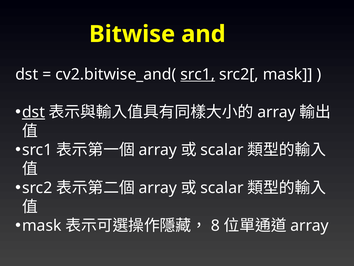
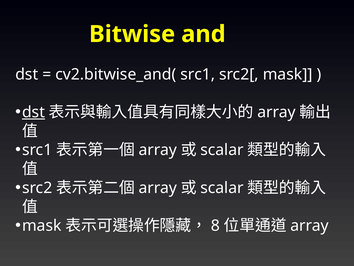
src1 at (198, 74) underline: present -> none
